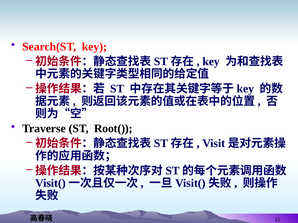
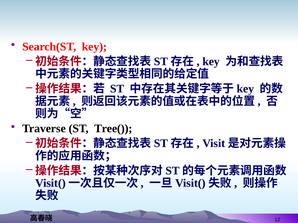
Root(: Root( -> Tree(
